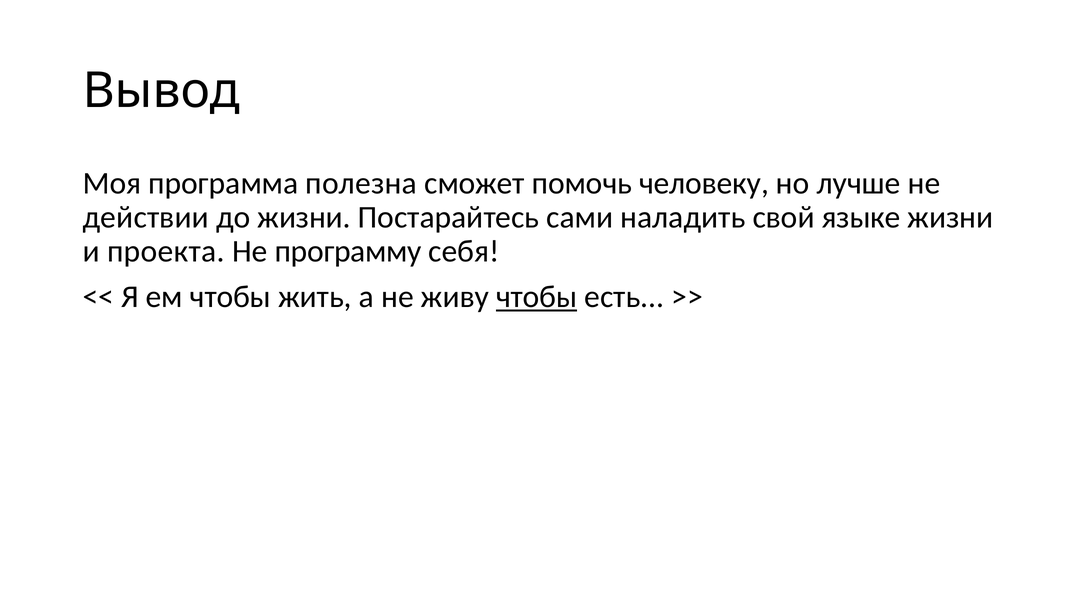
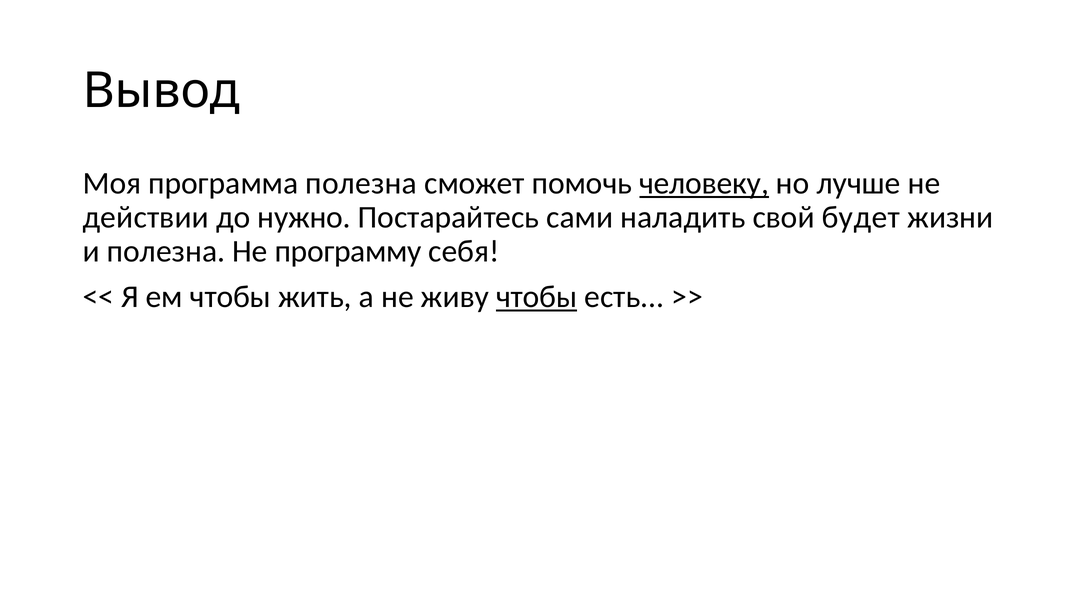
человеку underline: none -> present
до жизни: жизни -> нужно
языке: языке -> будет
и проекта: проекта -> полезна
